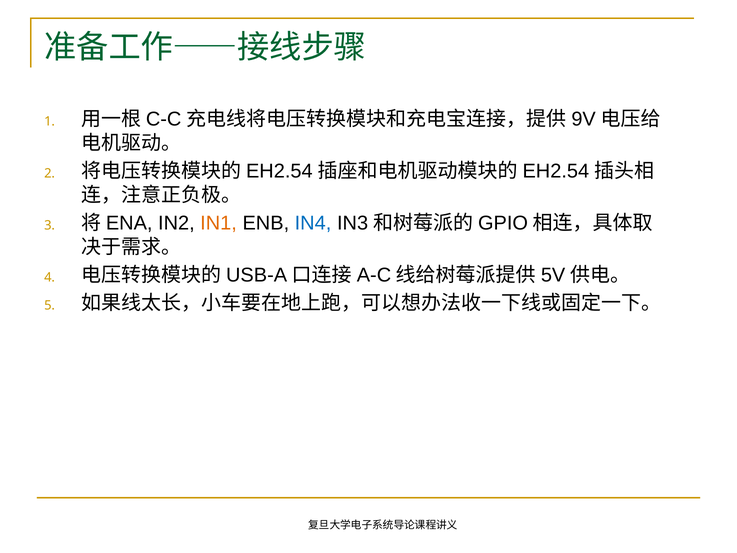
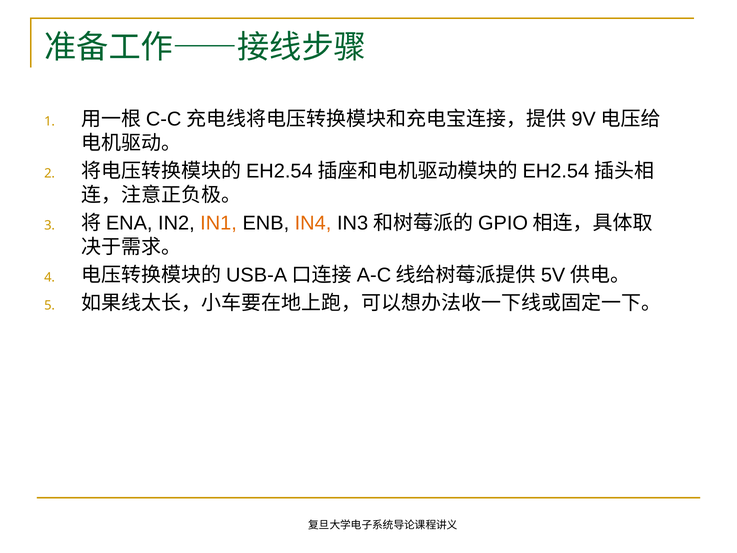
IN4 colour: blue -> orange
